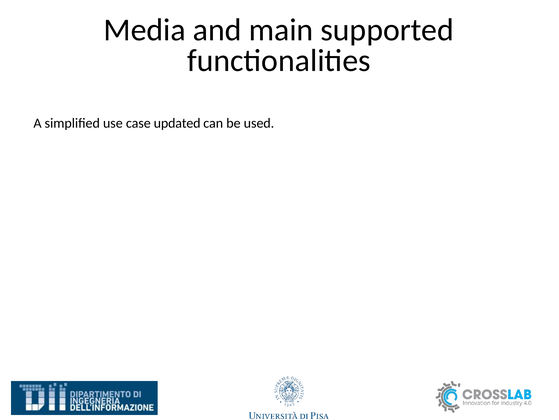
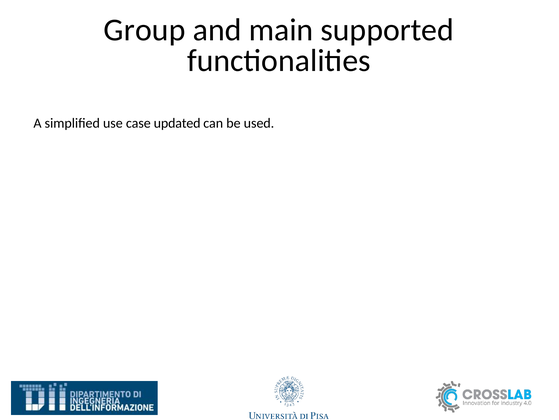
Media: Media -> Group
